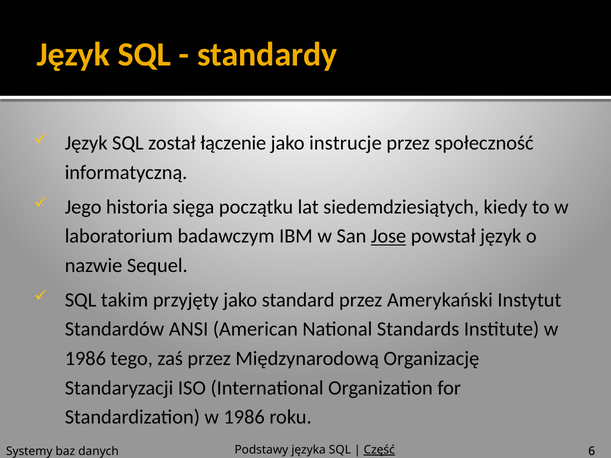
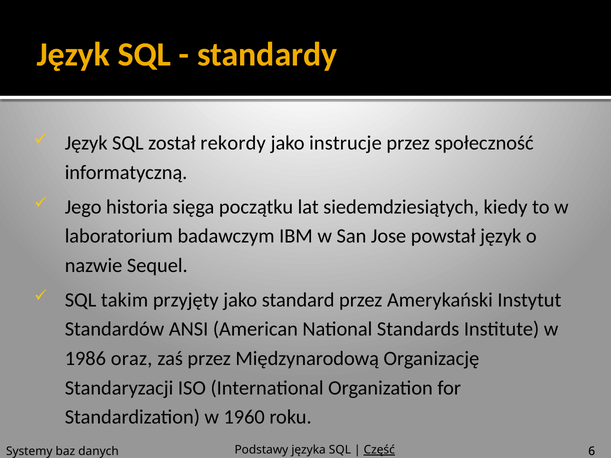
łączenie: łączenie -> rekordy
Jose underline: present -> none
tego: tego -> oraz
Standardization w 1986: 1986 -> 1960
